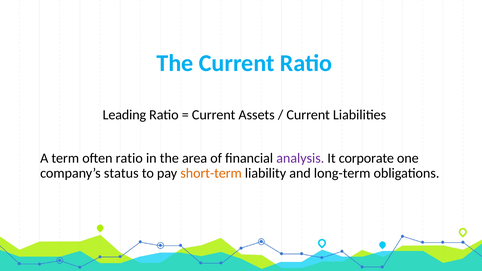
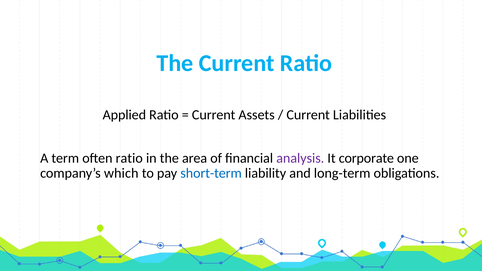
Leading: Leading -> Applied
status: status -> which
short-term colour: orange -> blue
